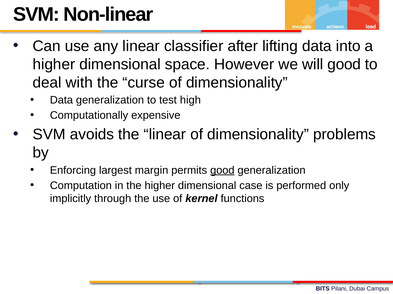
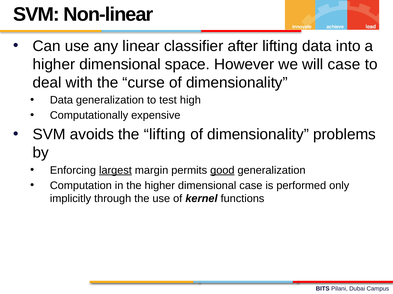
will good: good -> case
the linear: linear -> lifting
largest underline: none -> present
